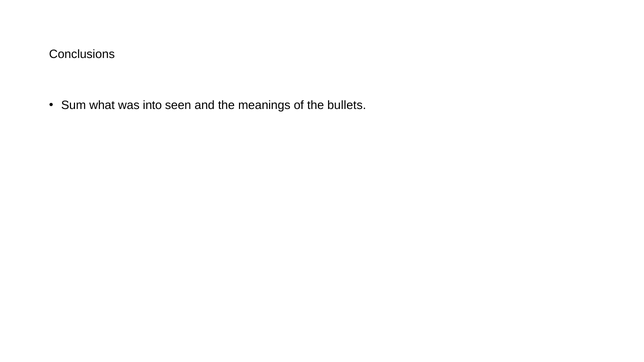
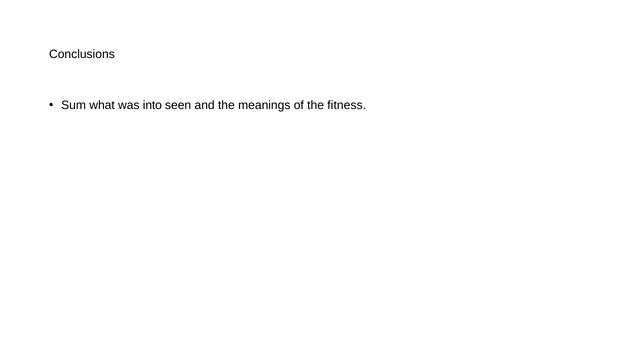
bullets: bullets -> fitness
